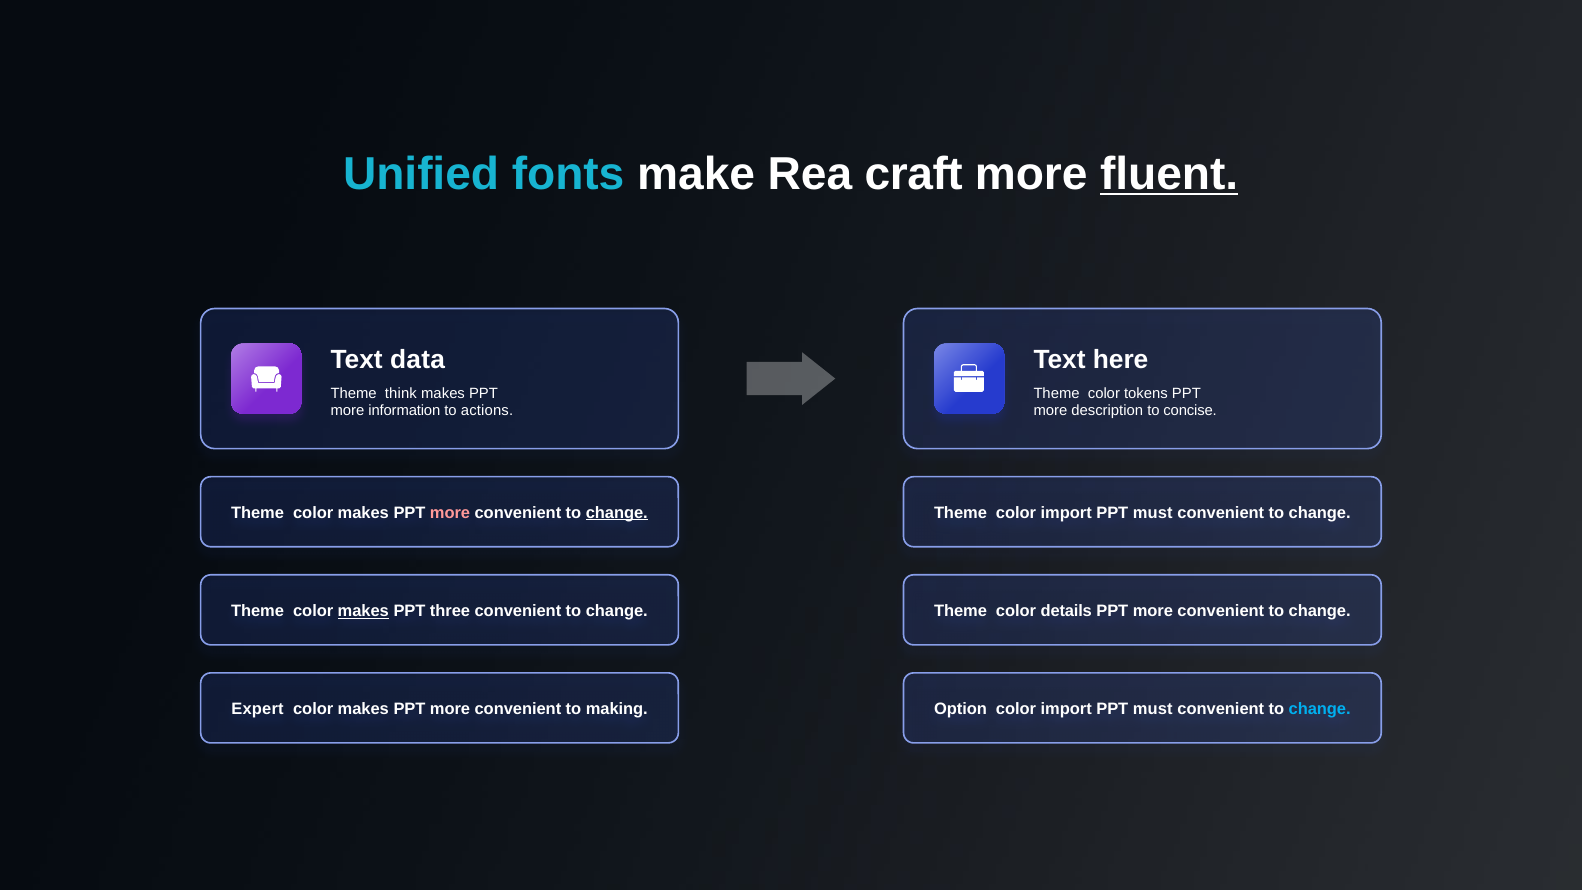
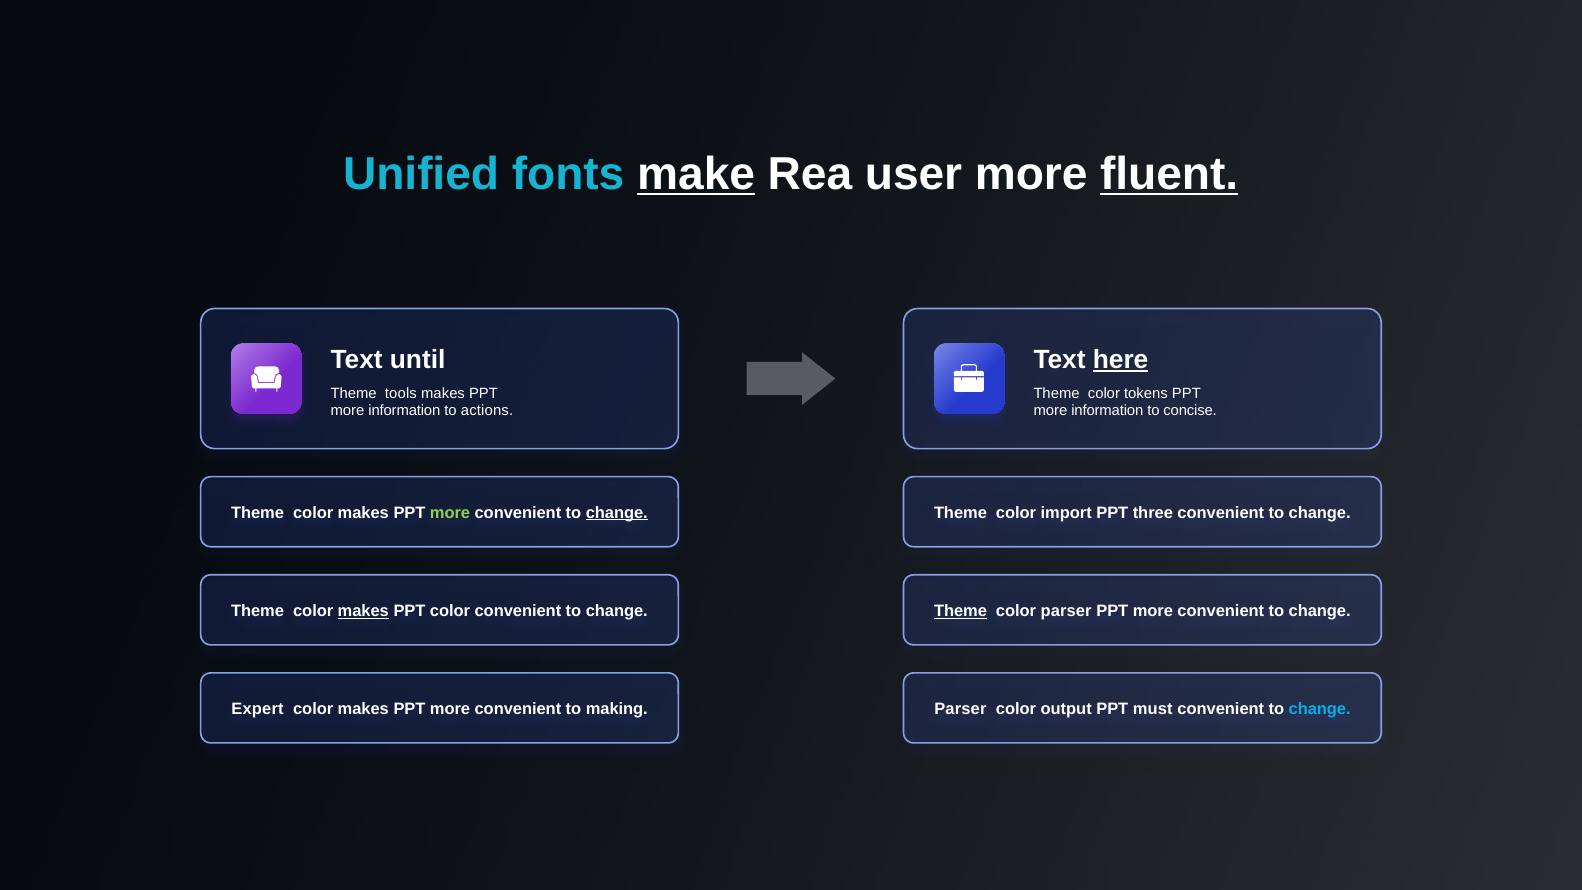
make underline: none -> present
craft: craft -> user
data: data -> until
here underline: none -> present
think: think -> tools
description at (1107, 411): description -> information
more at (450, 513) colour: pink -> light green
must at (1153, 513): must -> three
PPT three: three -> color
Theme at (961, 611) underline: none -> present
color details: details -> parser
Option at (961, 709): Option -> Parser
import at (1066, 709): import -> output
